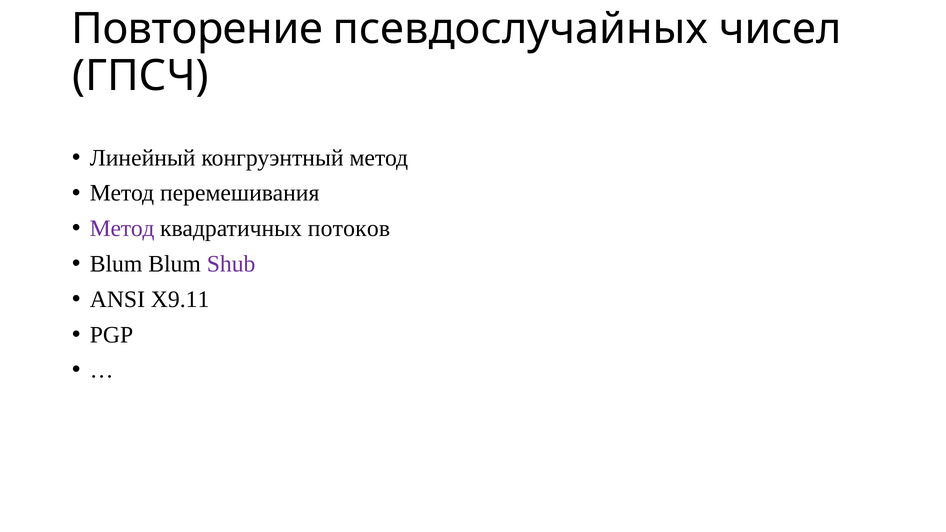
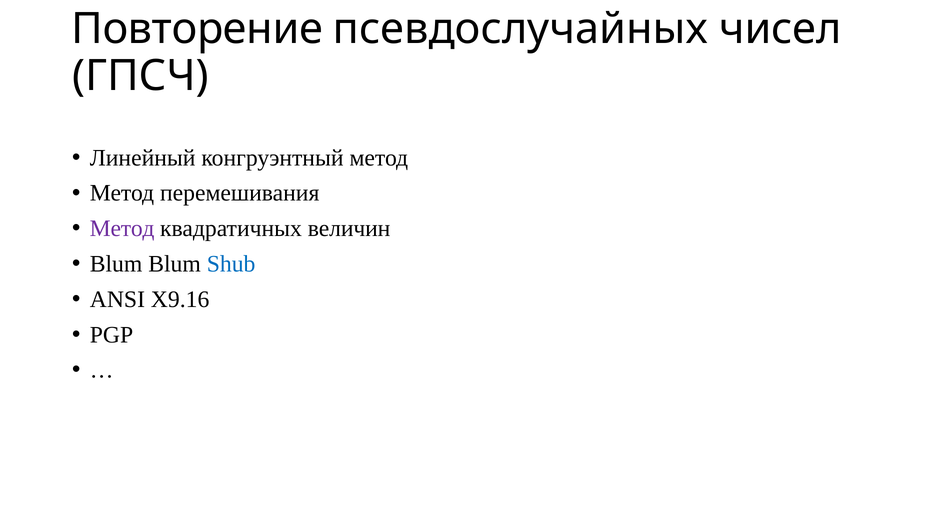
потоков: потоков -> величин
Shub colour: purple -> blue
X9.11: X9.11 -> X9.16
